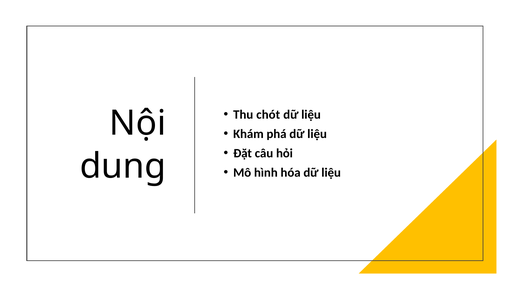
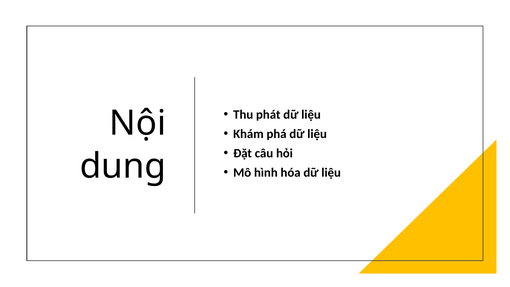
chót: chót -> phát
